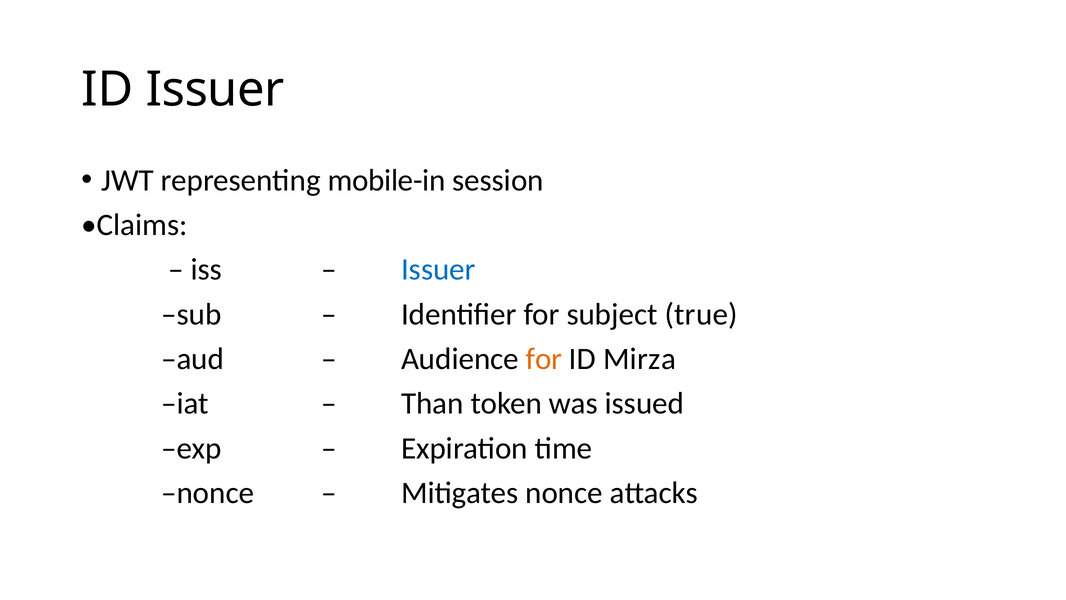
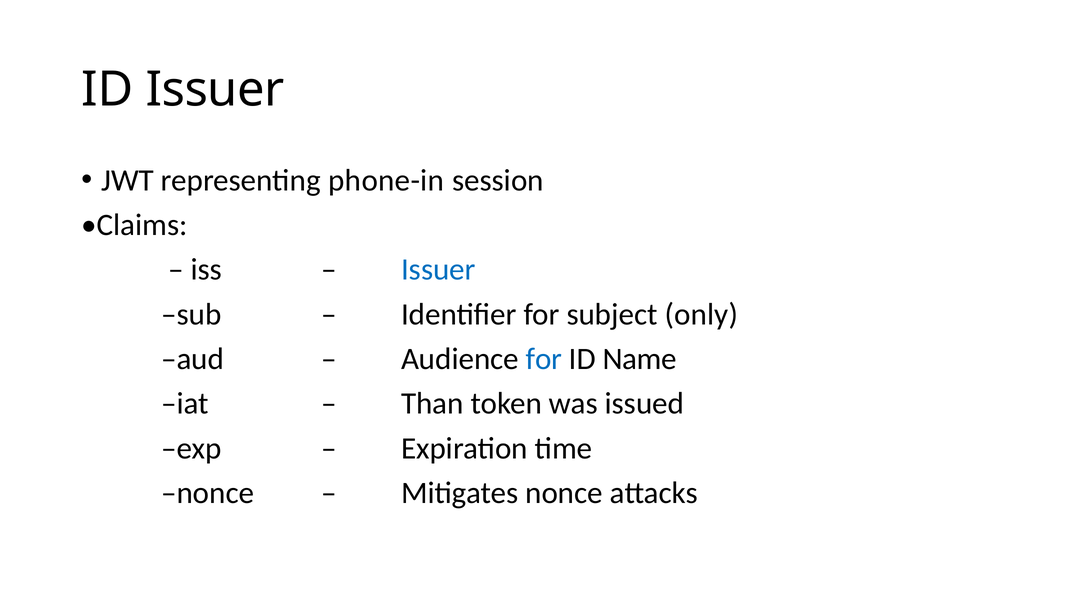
mobile-in: mobile-in -> phone-in
true: true -> only
for at (544, 359) colour: orange -> blue
Mirza: Mirza -> Name
